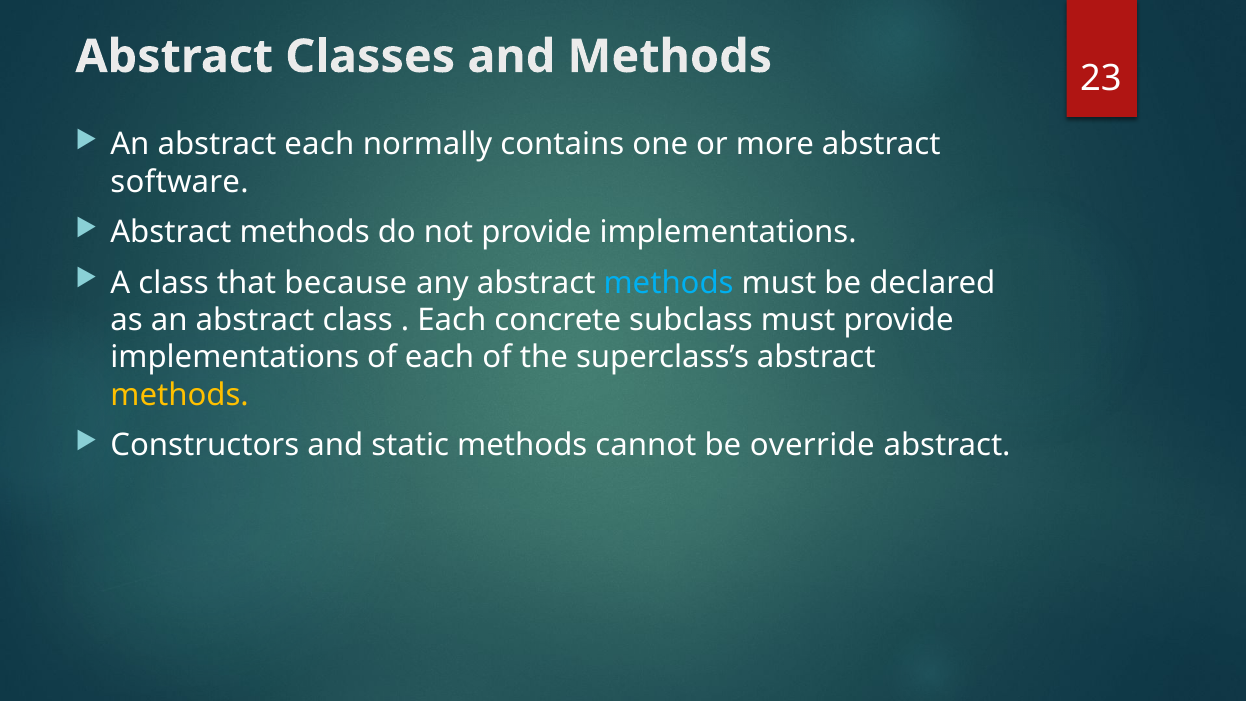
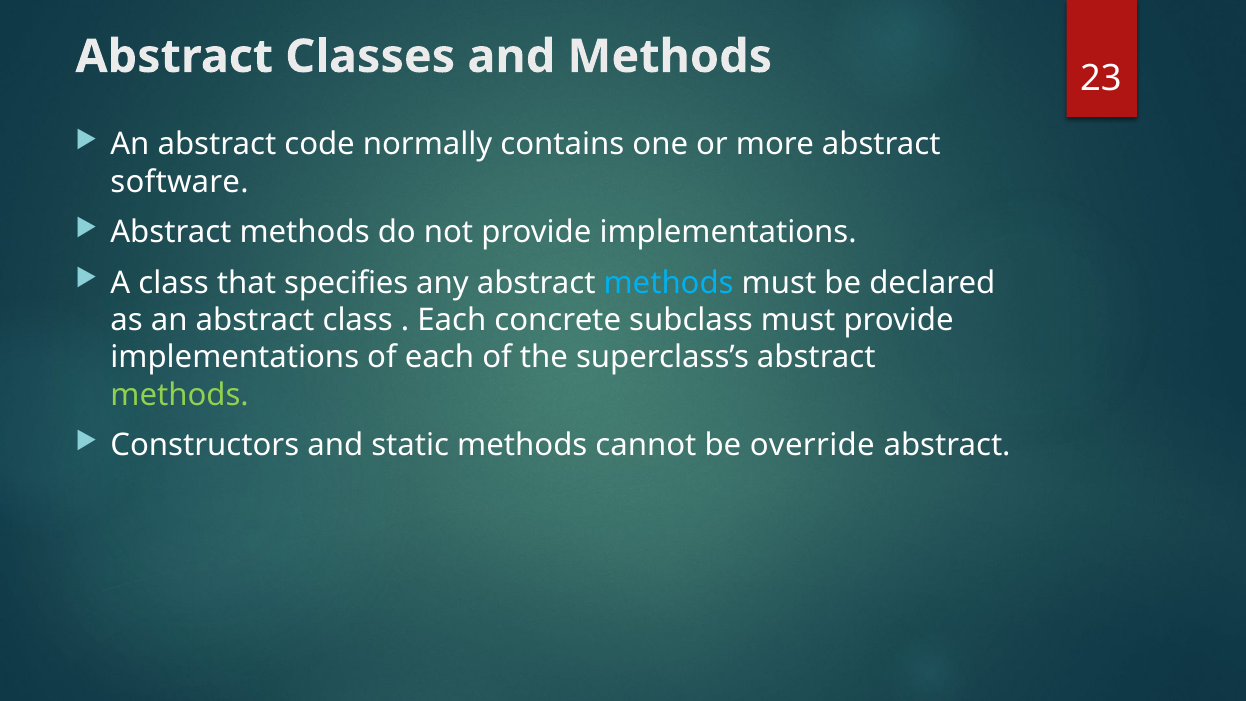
abstract each: each -> code
because: because -> specifies
methods at (180, 395) colour: yellow -> light green
